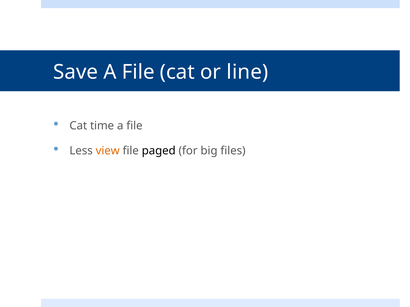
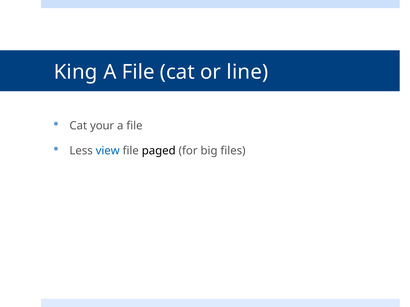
Save: Save -> King
time: time -> your
view colour: orange -> blue
